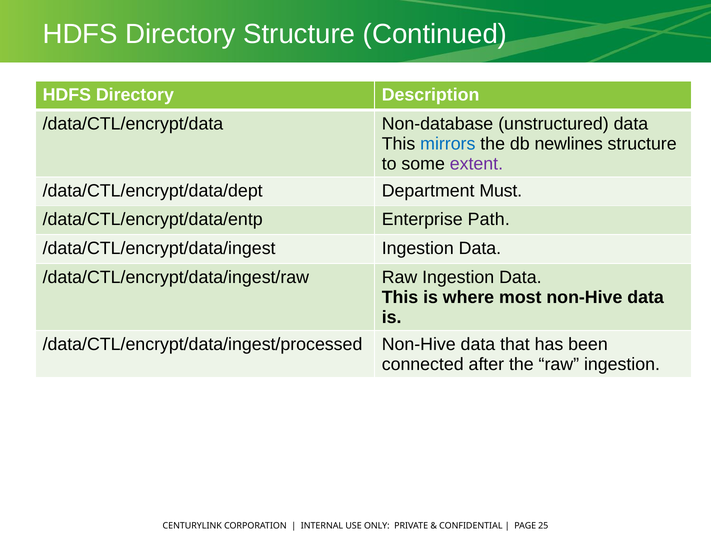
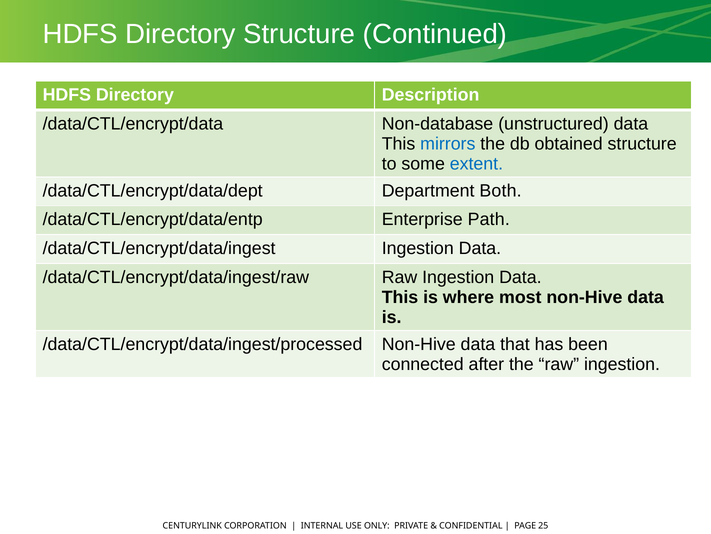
newlines: newlines -> obtained
extent colour: purple -> blue
Must: Must -> Both
